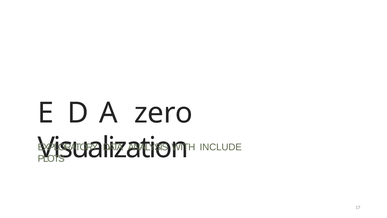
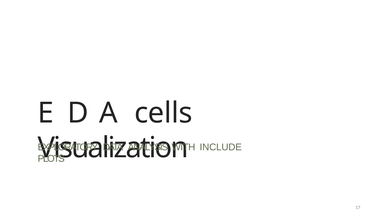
zero: zero -> cells
